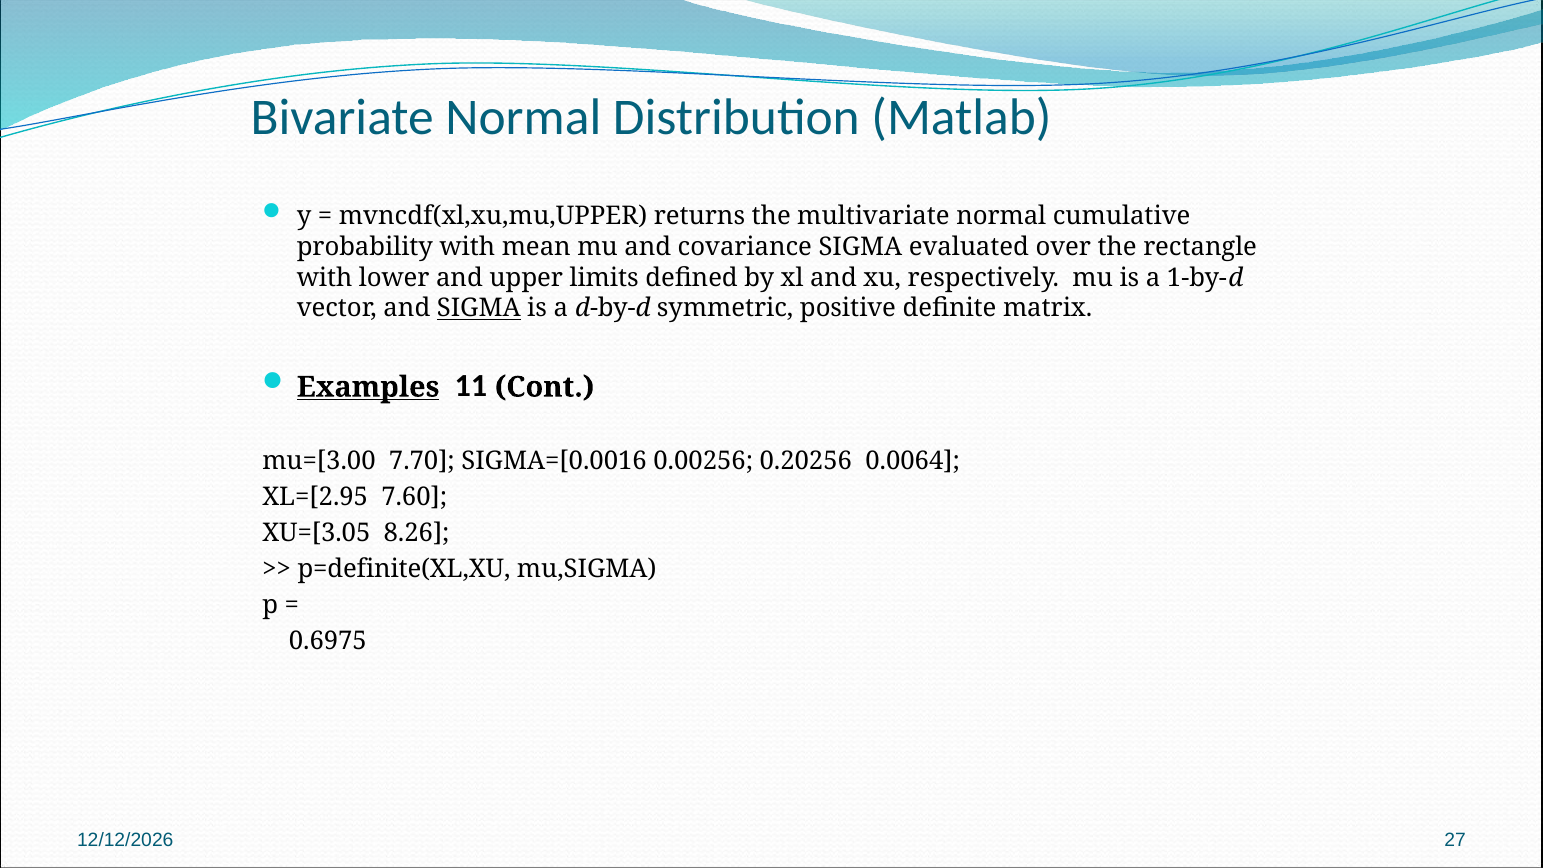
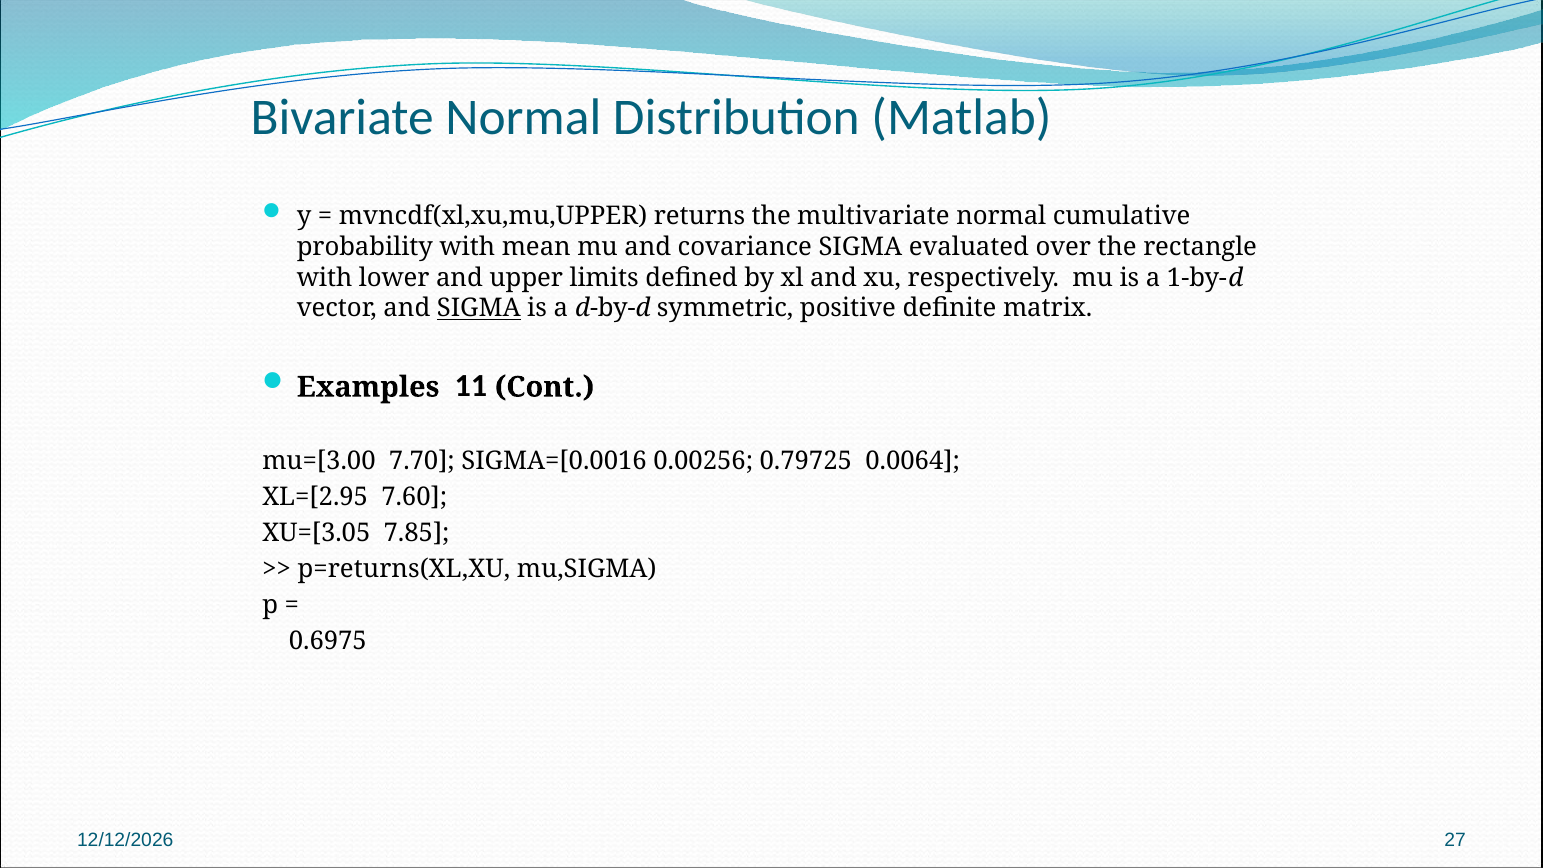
Examples underline: present -> none
0.20256: 0.20256 -> 0.79725
8.26: 8.26 -> 7.85
p=definite(XL,XU: p=definite(XL,XU -> p=returns(XL,XU
